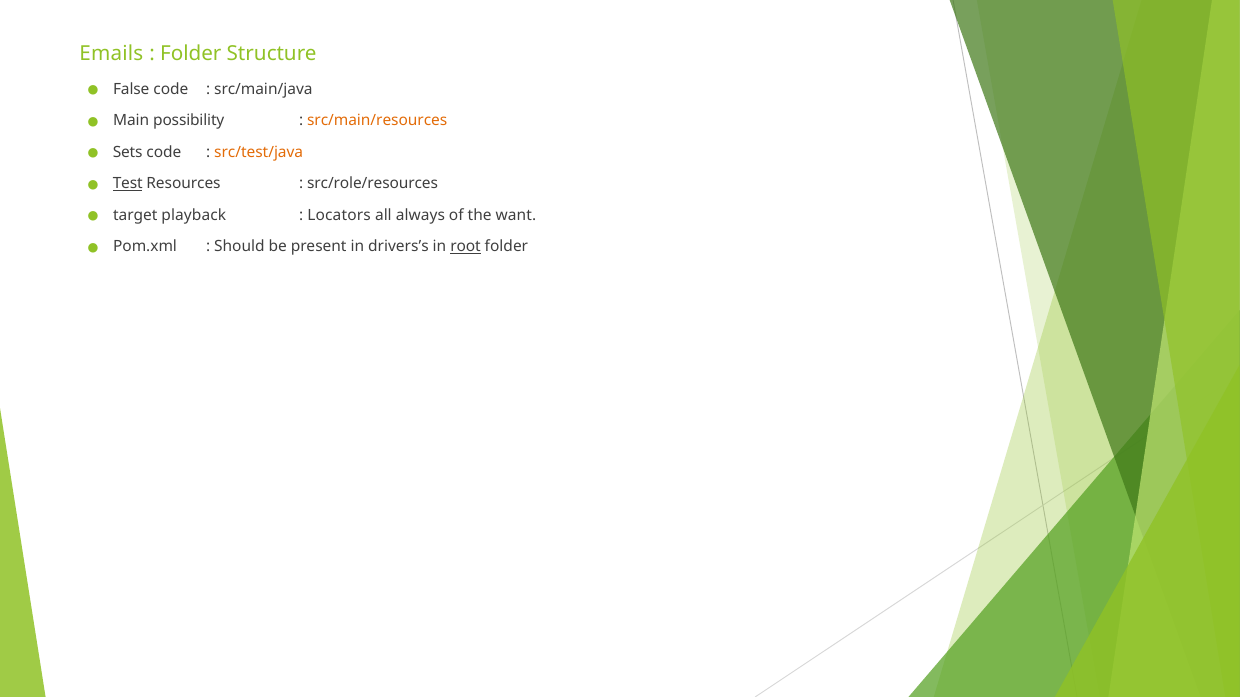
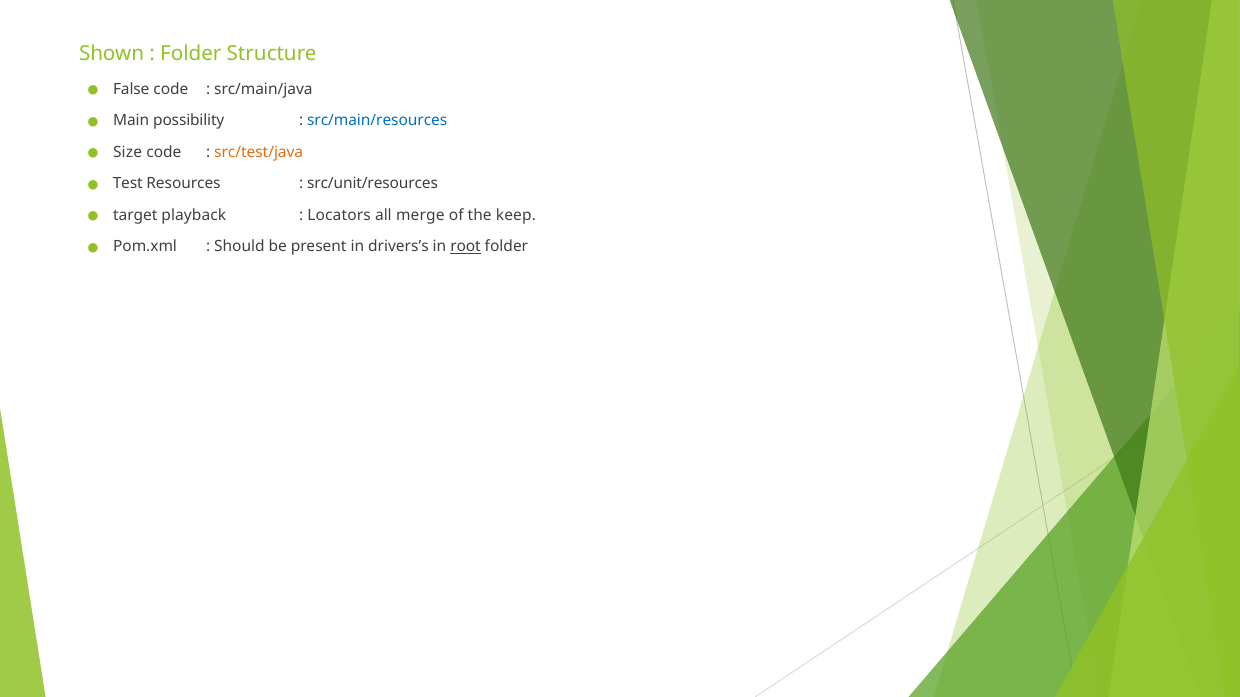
Emails: Emails -> Shown
src/main/resources colour: orange -> blue
Sets: Sets -> Size
Test underline: present -> none
src/role/resources: src/role/resources -> src/unit/resources
always: always -> merge
want: want -> keep
